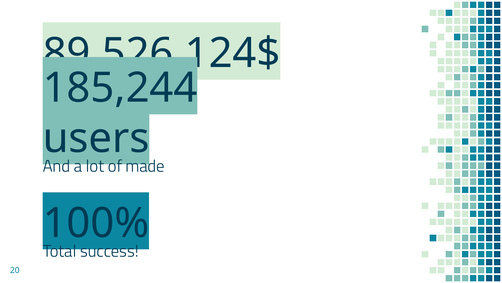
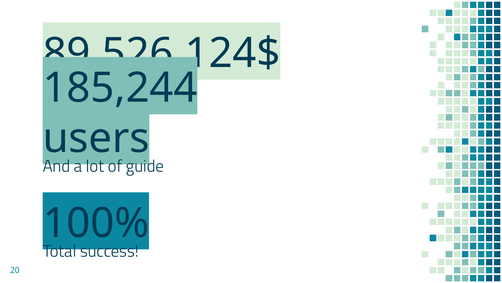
made: made -> guide
